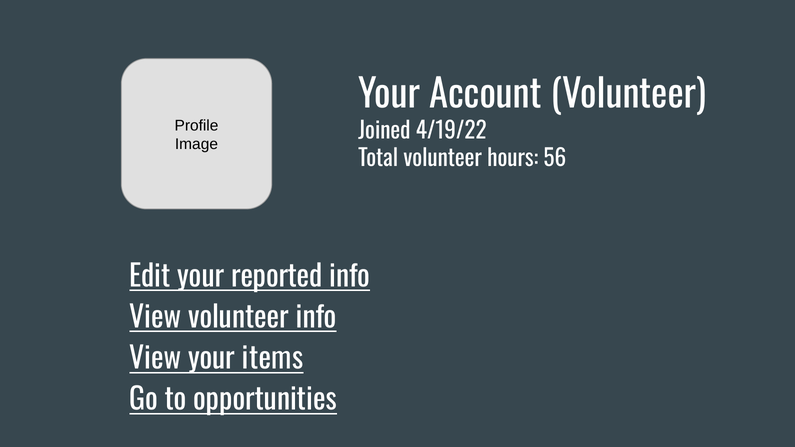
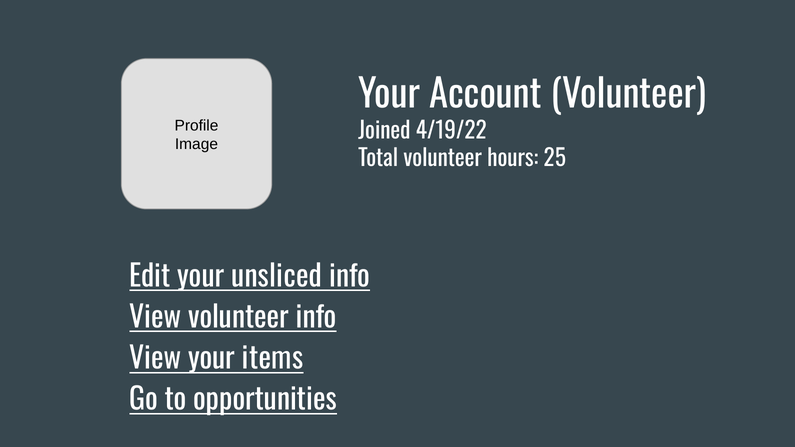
56: 56 -> 25
reported: reported -> unsliced
